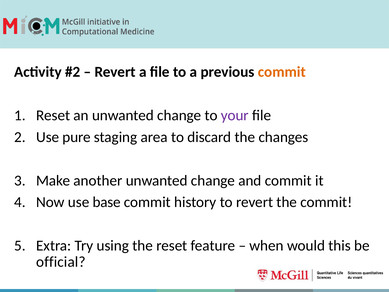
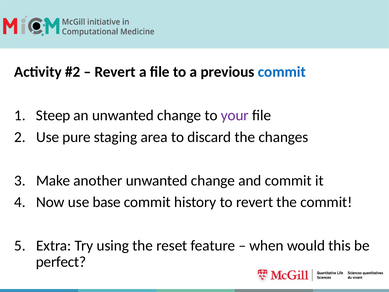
commit at (282, 72) colour: orange -> blue
Reset at (53, 115): Reset -> Steep
official: official -> perfect
